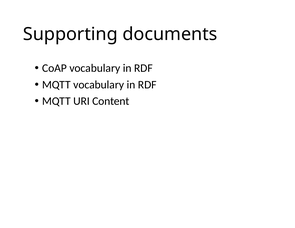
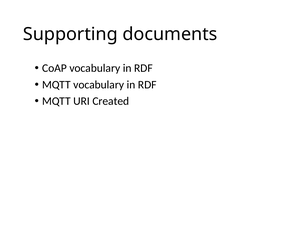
Content: Content -> Created
